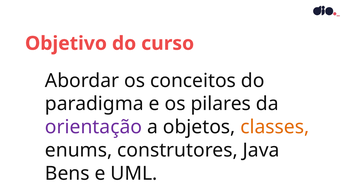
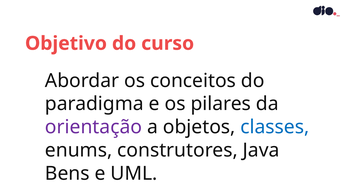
classes colour: orange -> blue
